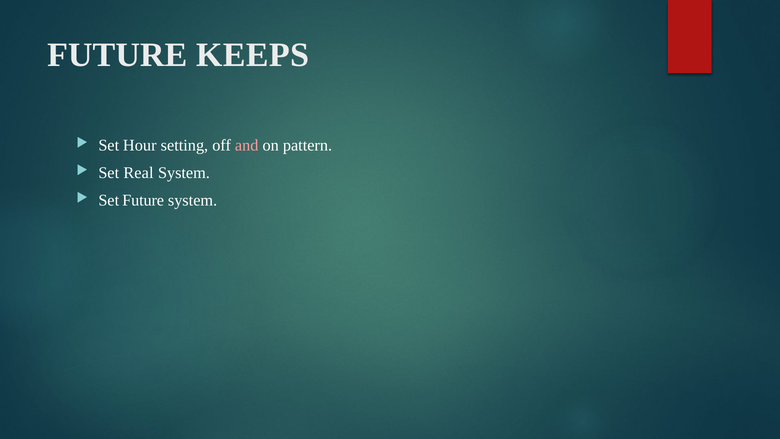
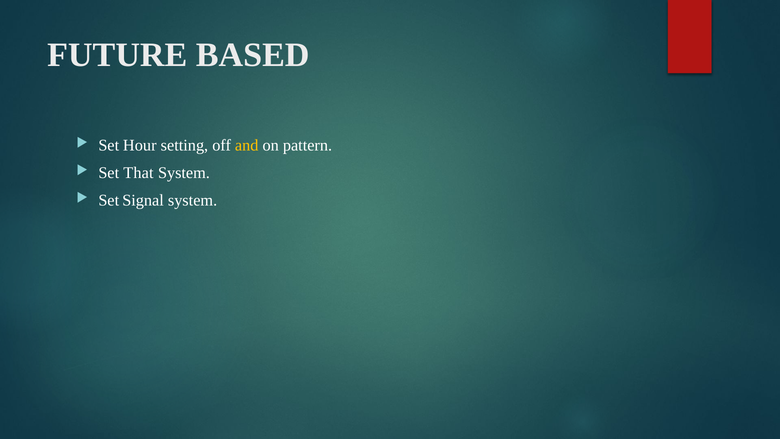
KEEPS: KEEPS -> BASED
and colour: pink -> yellow
Real: Real -> That
Set Future: Future -> Signal
